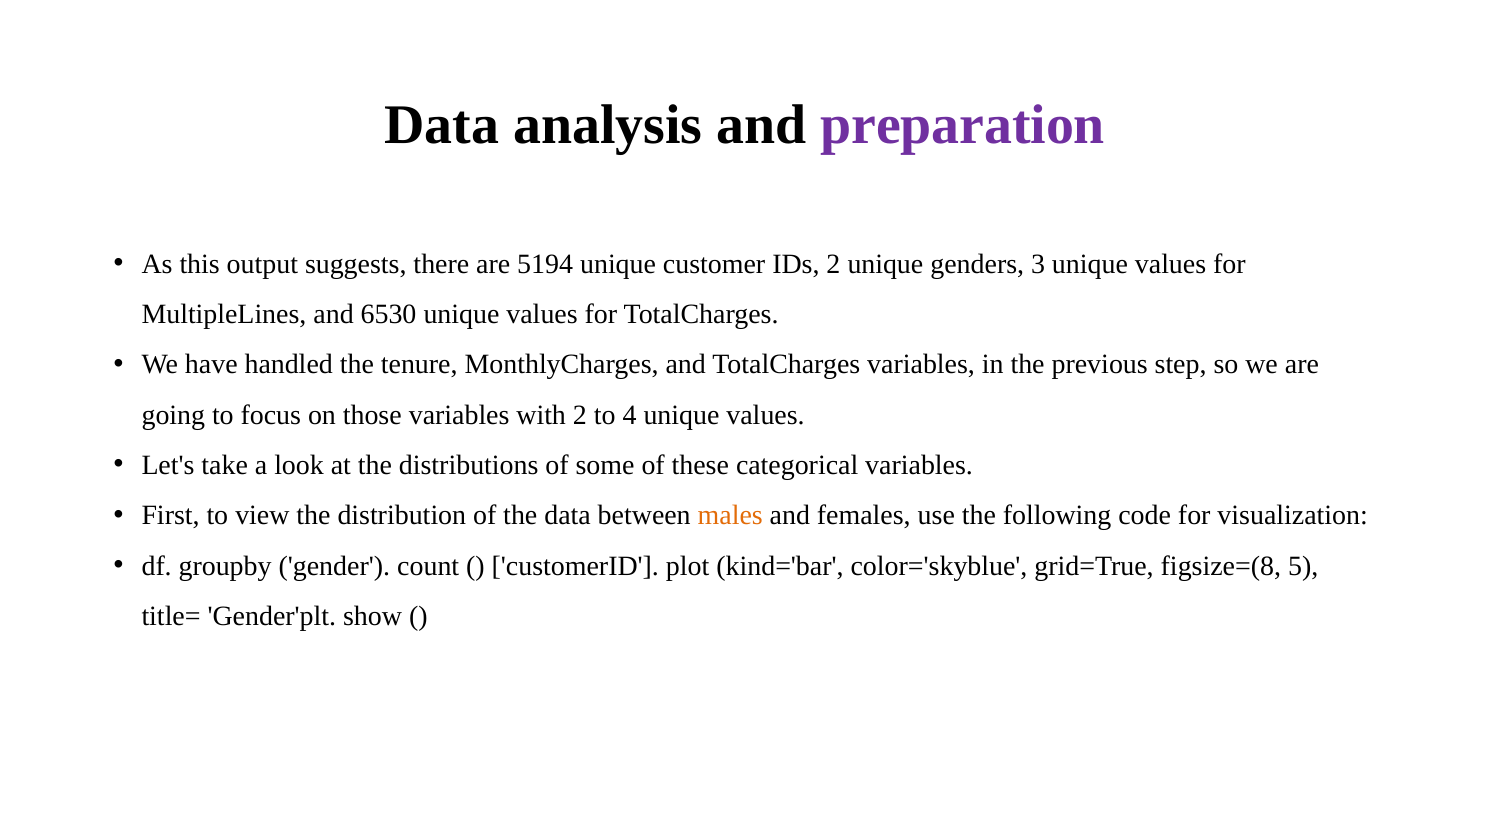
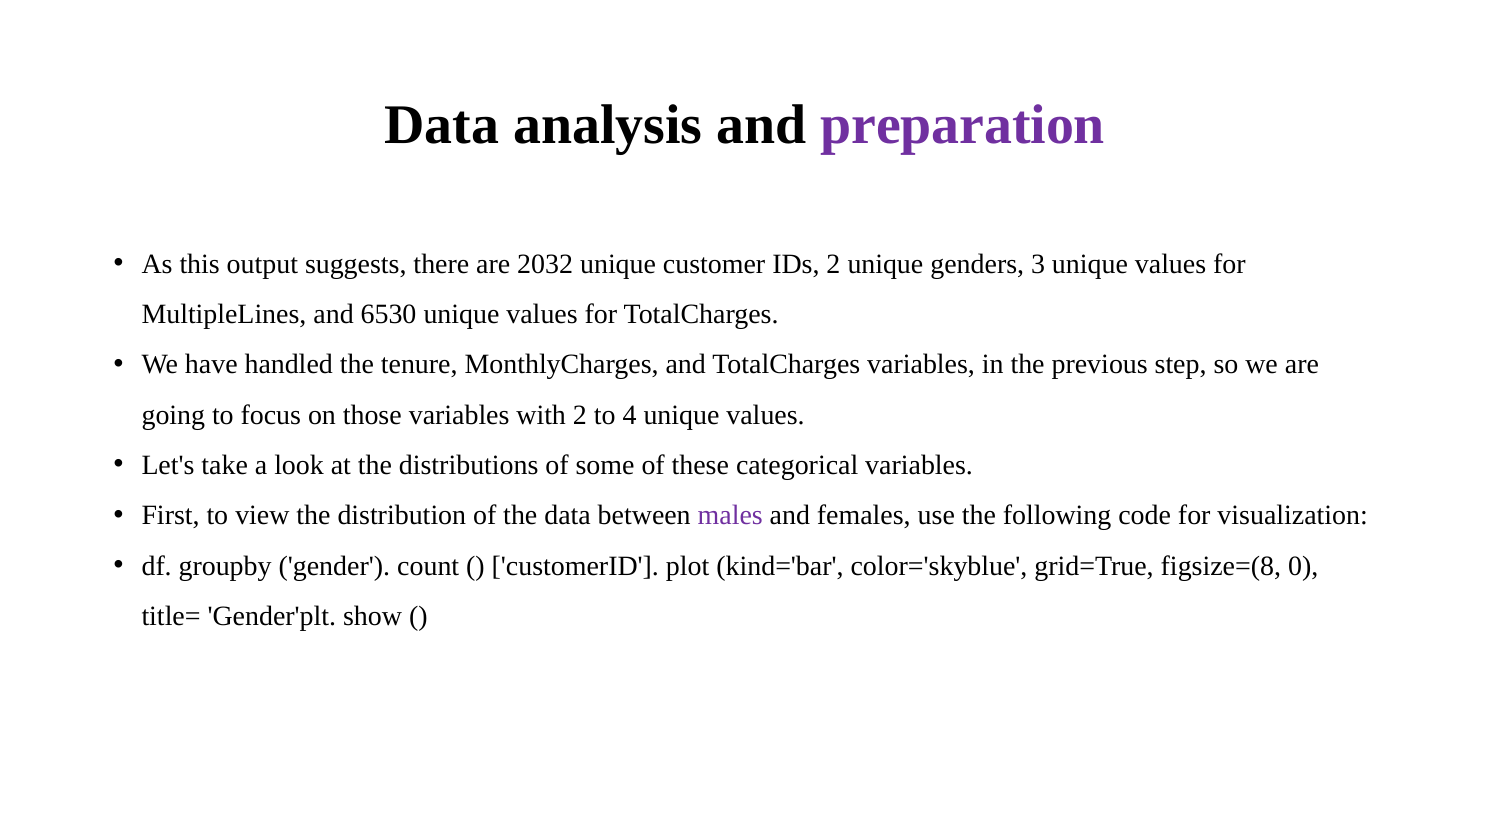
5194: 5194 -> 2032
males colour: orange -> purple
5: 5 -> 0
